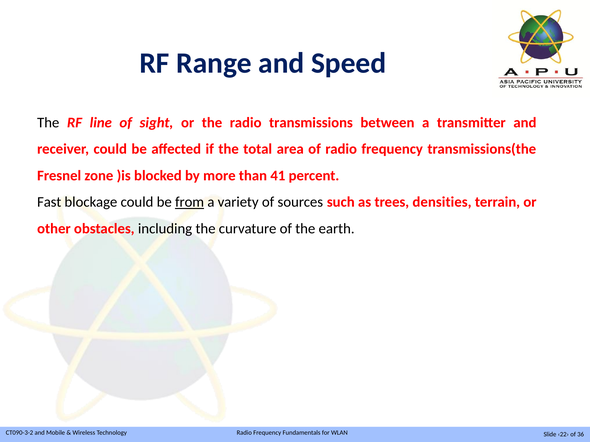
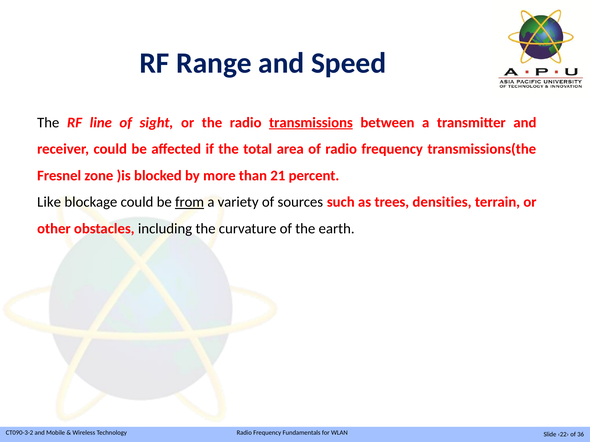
transmissions underline: none -> present
41: 41 -> 21
Fast: Fast -> Like
